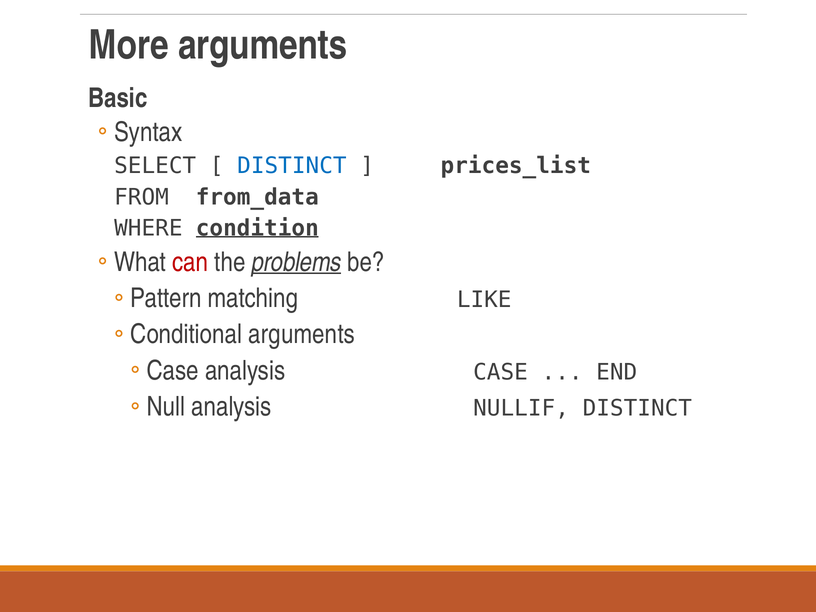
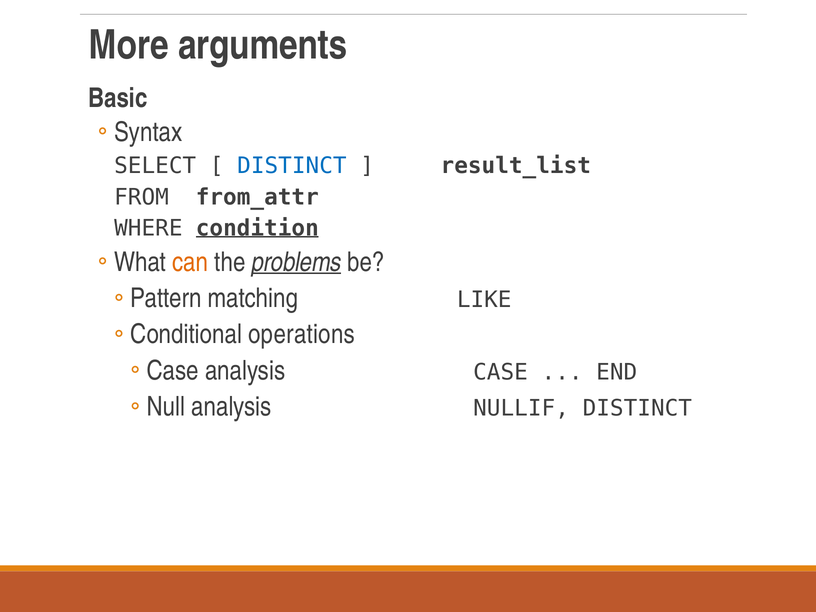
prices_list: prices_list -> result_list
from_data: from_data -> from_attr
can colour: red -> orange
arguments at (302, 334): arguments -> operations
